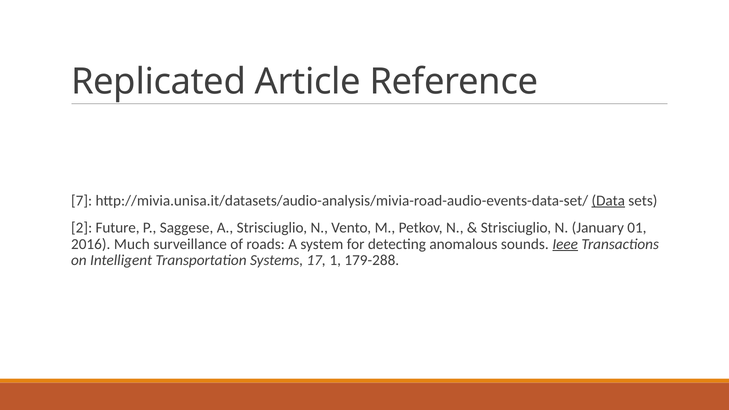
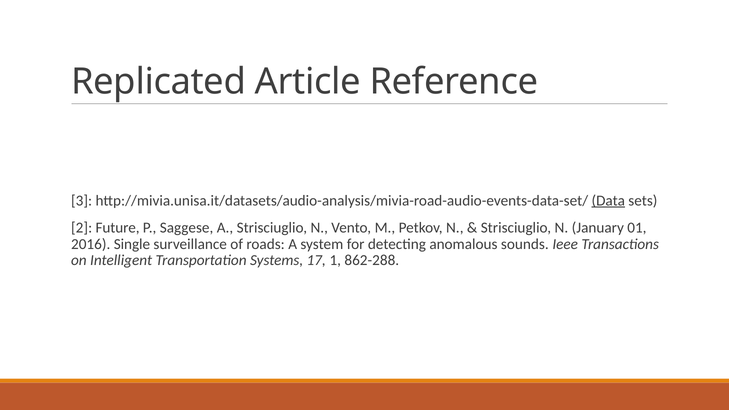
7: 7 -> 3
Much: Much -> Single
Ieee underline: present -> none
179-288: 179-288 -> 862-288
